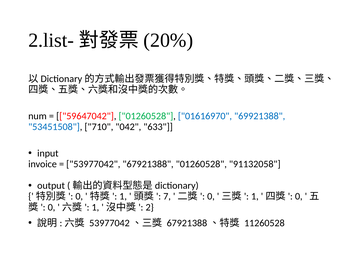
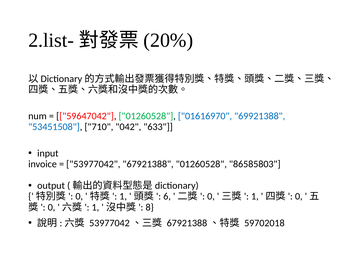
91132058: 91132058 -> 86585803
7: 7 -> 6
2: 2 -> 8
11260528: 11260528 -> 59702018
